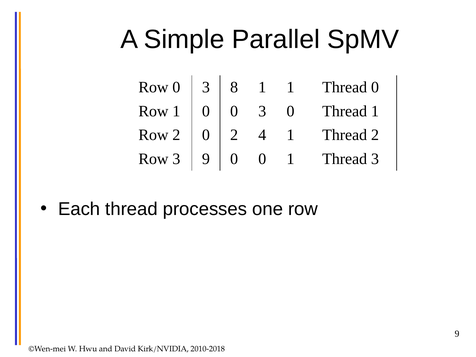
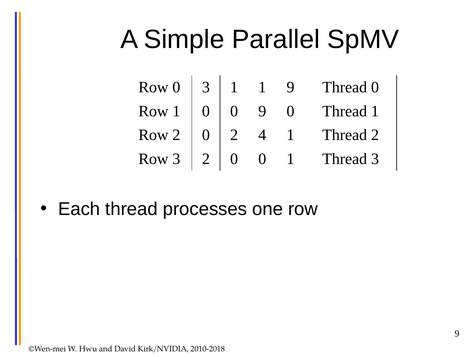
3 8: 8 -> 1
1 1: 1 -> 9
0 0 3: 3 -> 9
3 9: 9 -> 2
